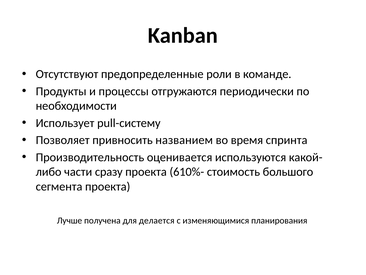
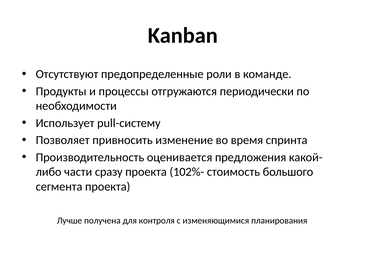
названием: названием -> изменение
используются: используются -> предложения
610%-: 610%- -> 102%-
делается: делается -> контроля
